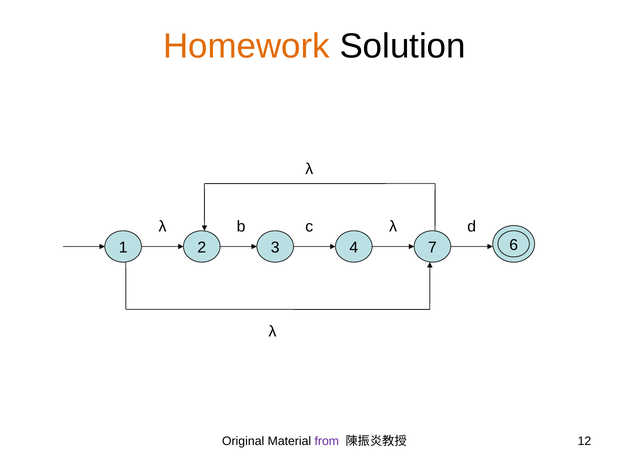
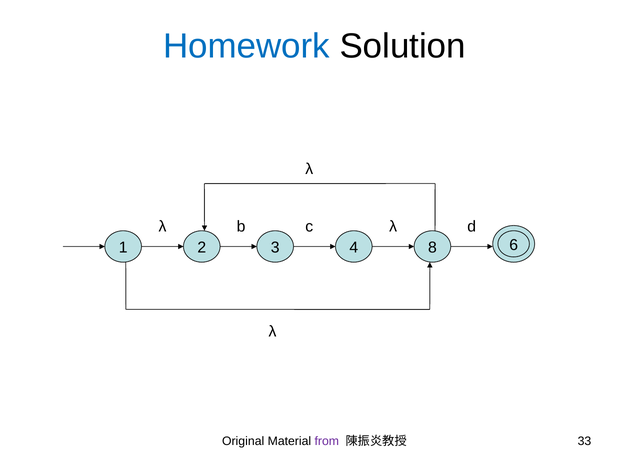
Homework colour: orange -> blue
7: 7 -> 8
12: 12 -> 33
